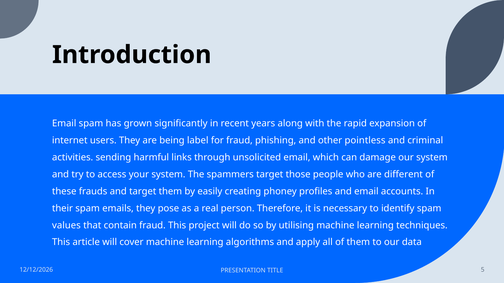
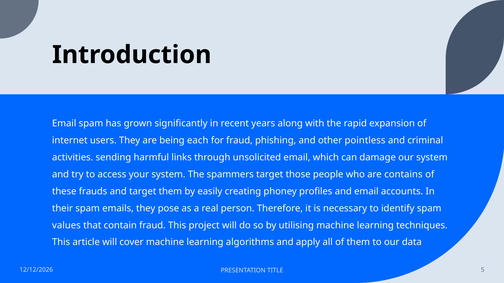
label: label -> each
different: different -> contains
